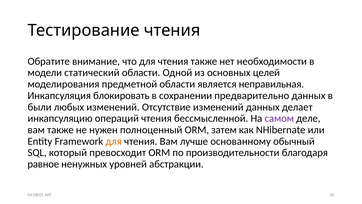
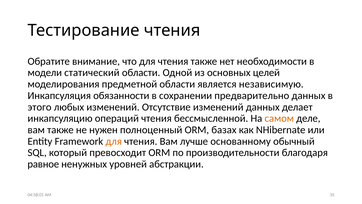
неправильная: неправильная -> независимую
блокировать: блокировать -> обязанности
были: были -> этого
самом colour: purple -> orange
затем: затем -> базах
